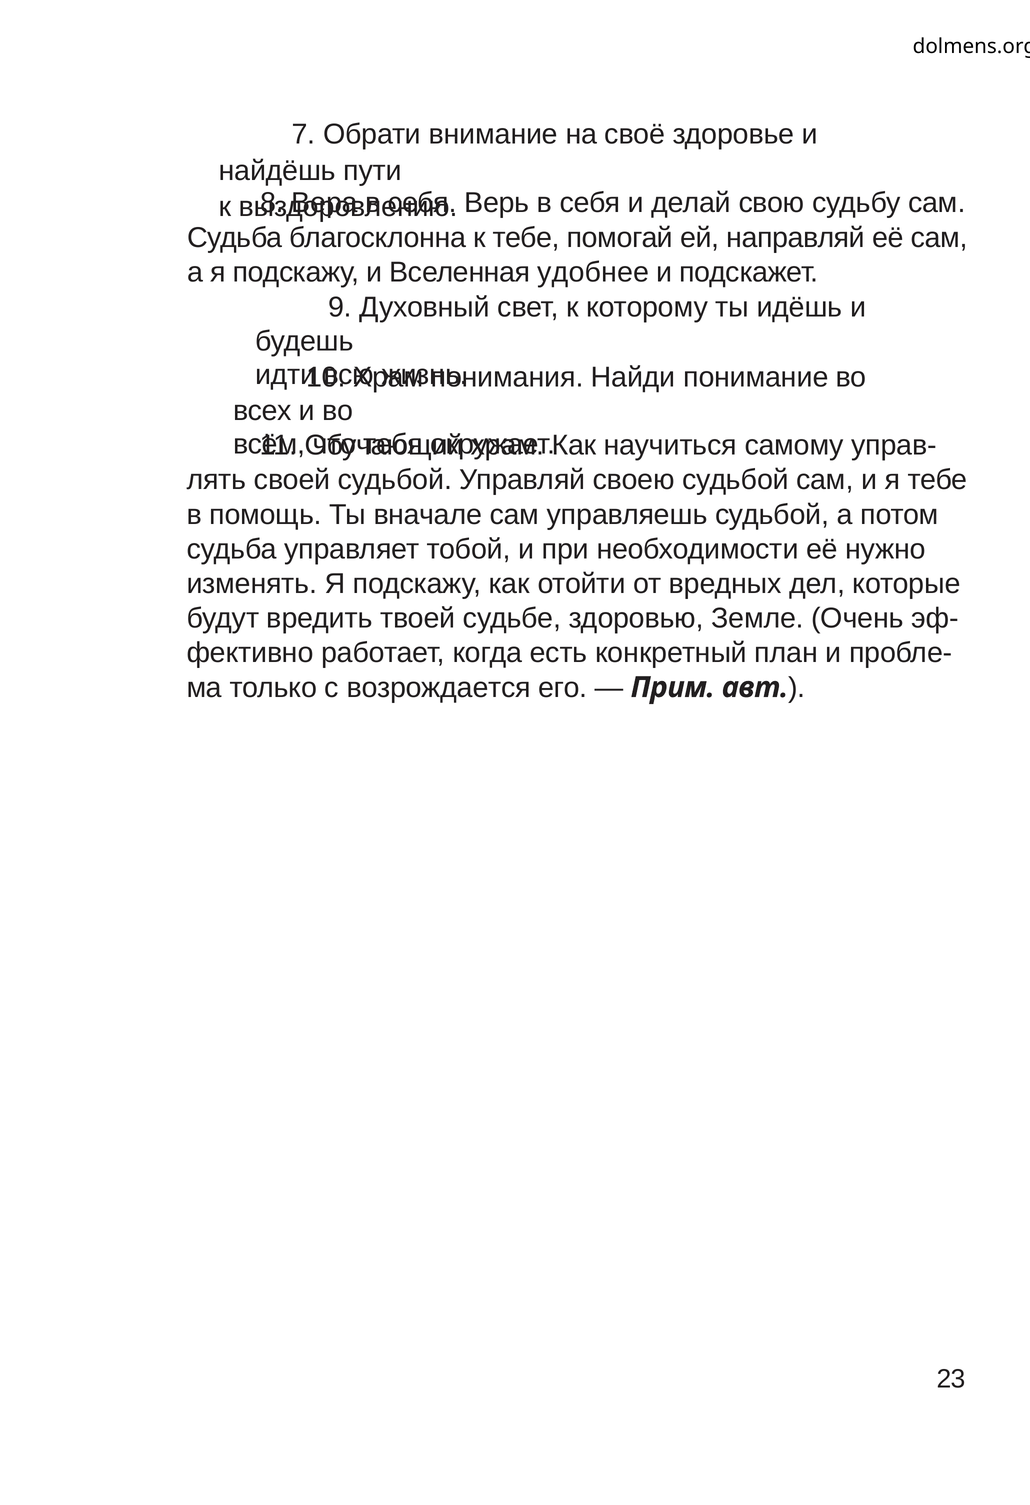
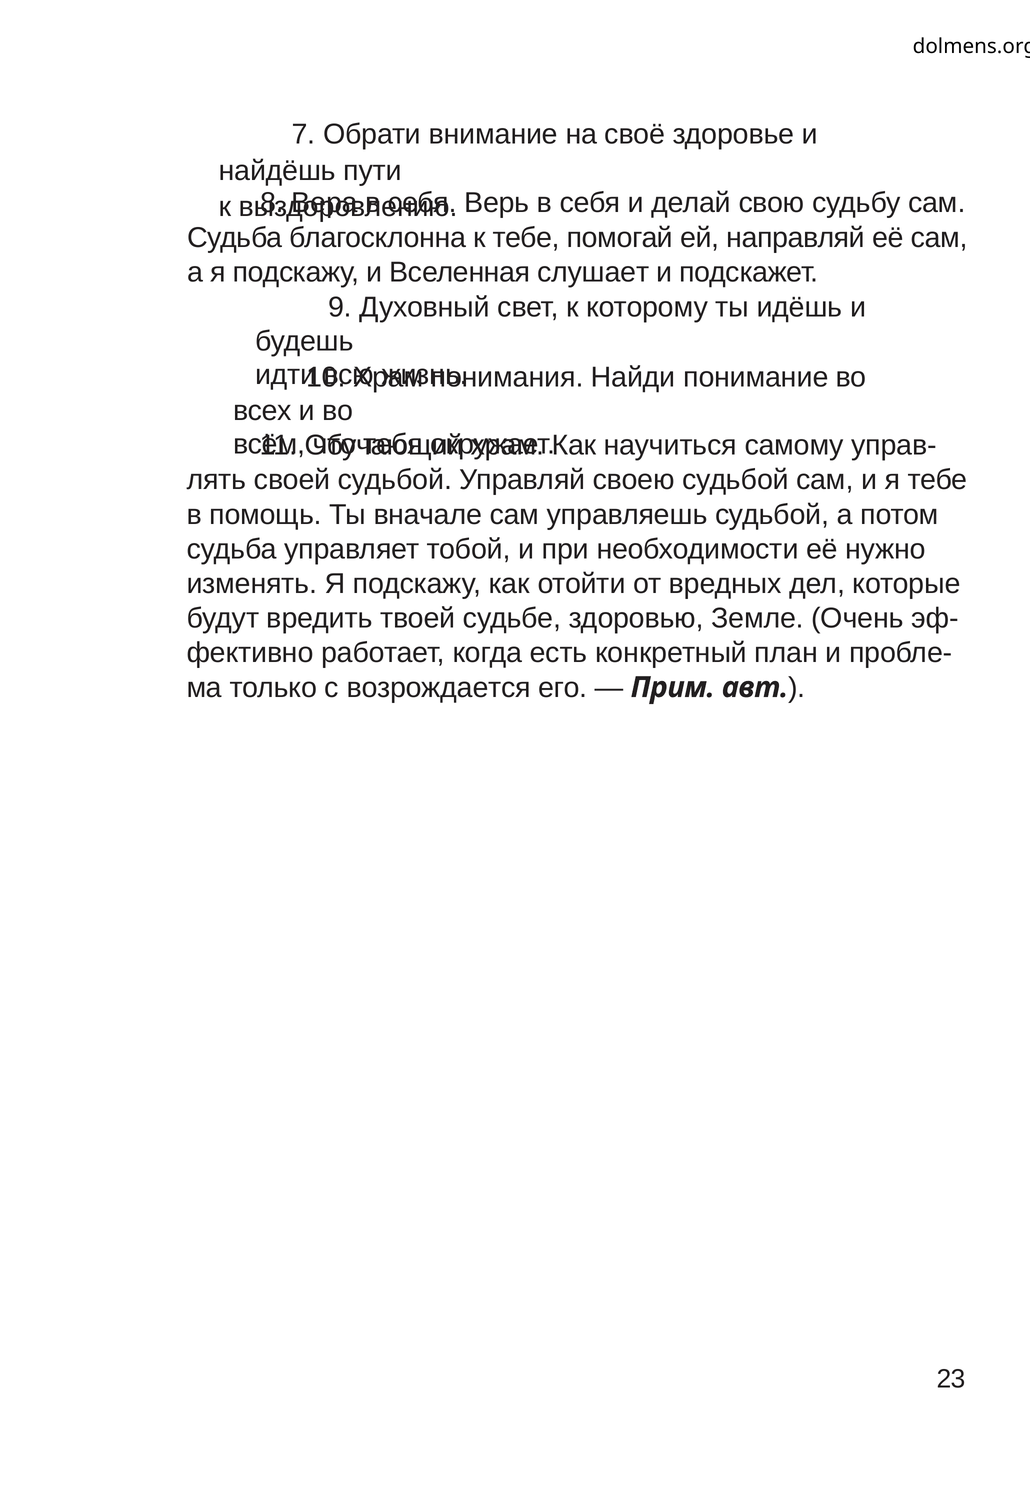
удобнее: удобнее -> слушает
